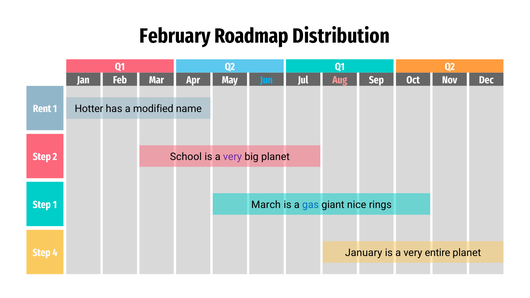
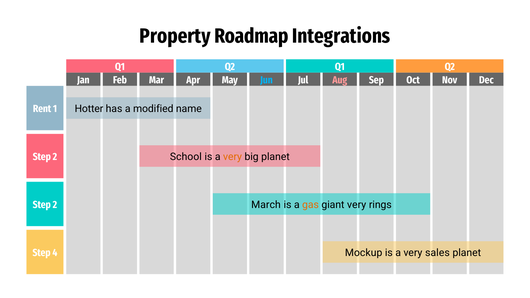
February: February -> Property
Distribution: Distribution -> Integrations
very at (233, 157) colour: purple -> orange
gas colour: blue -> orange
giant nice: nice -> very
1 at (55, 205): 1 -> 2
January: January -> Mockup
entire: entire -> sales
